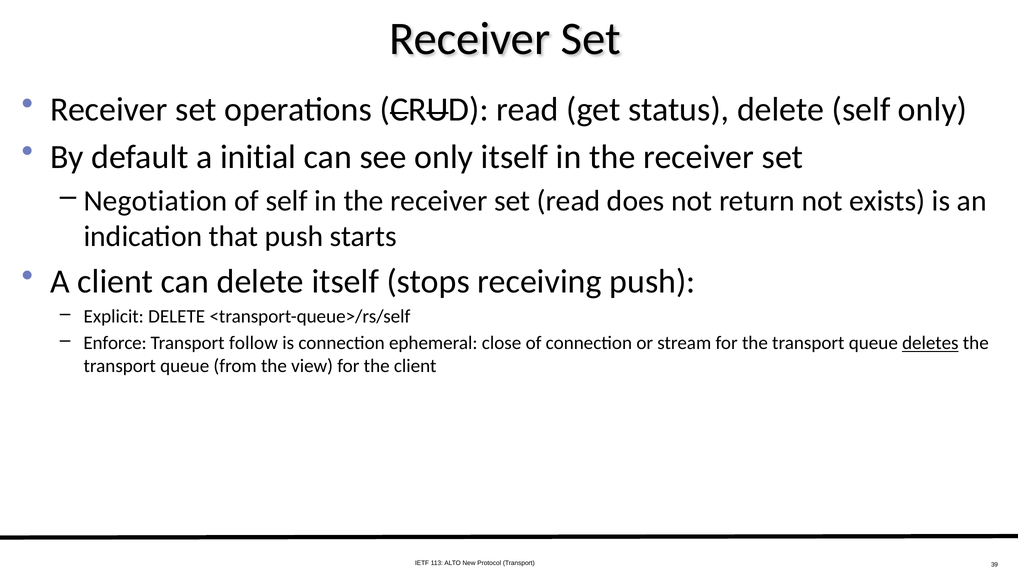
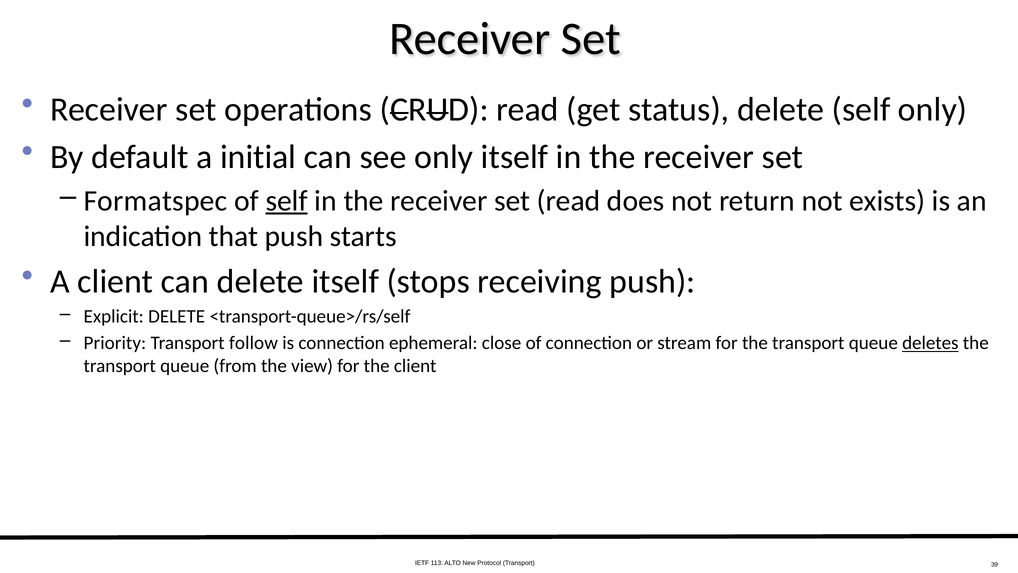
Negotiation: Negotiation -> Formatspec
self at (287, 201) underline: none -> present
Enforce: Enforce -> Priority
